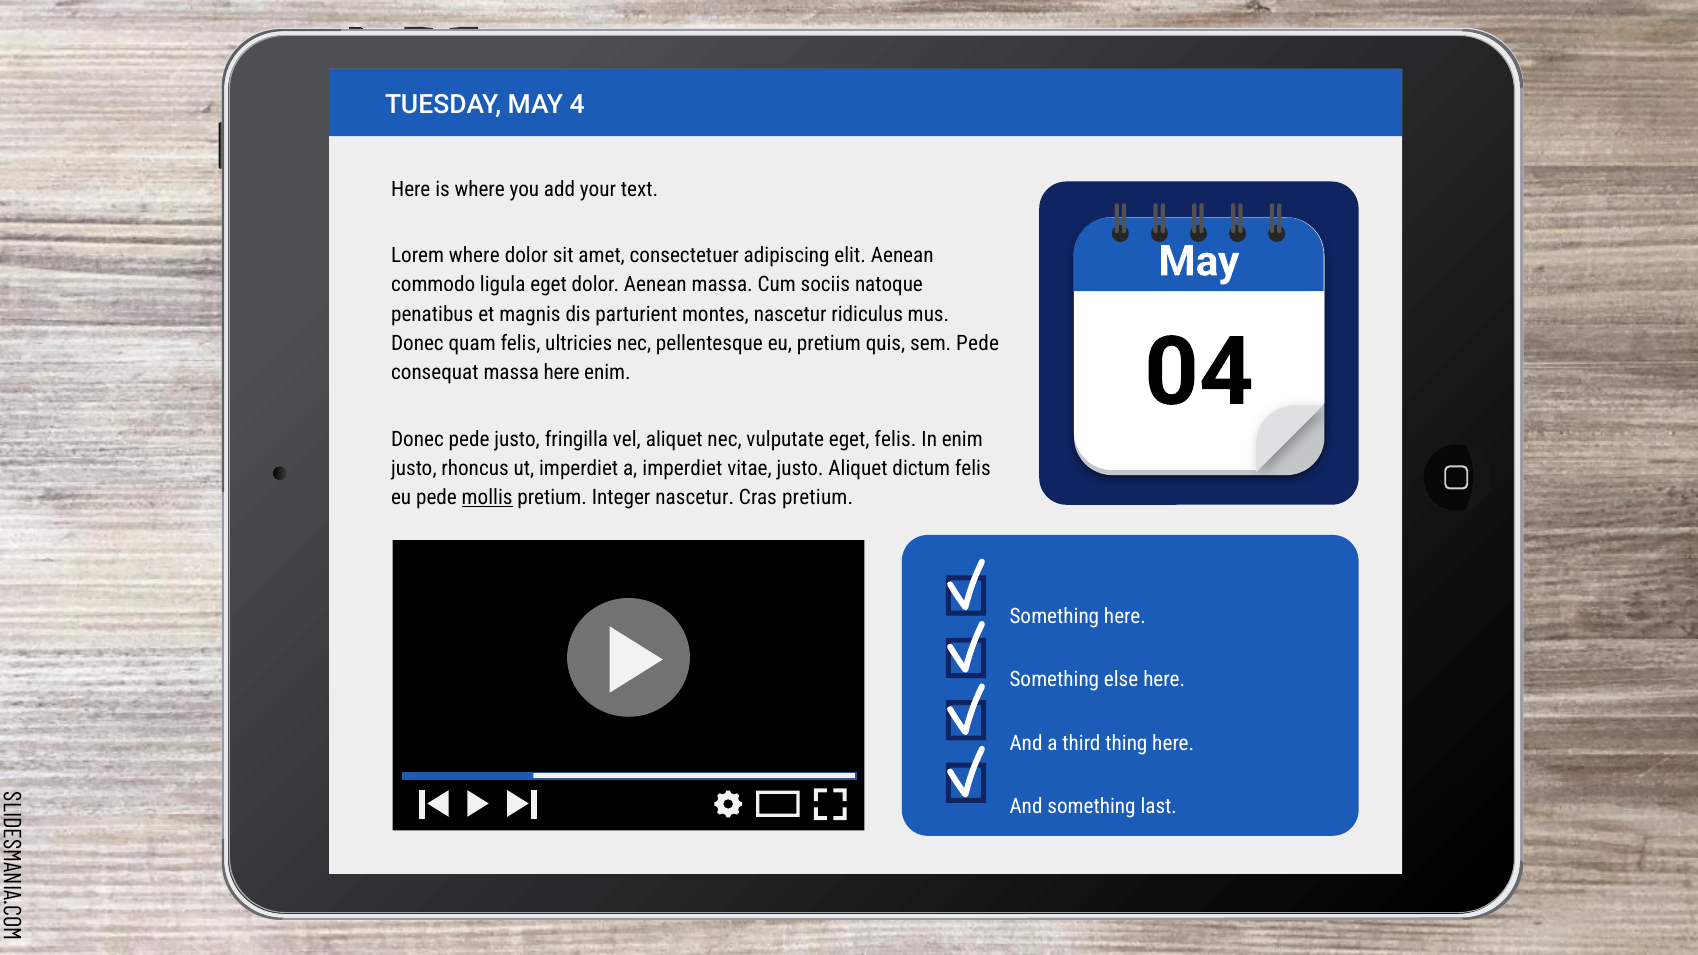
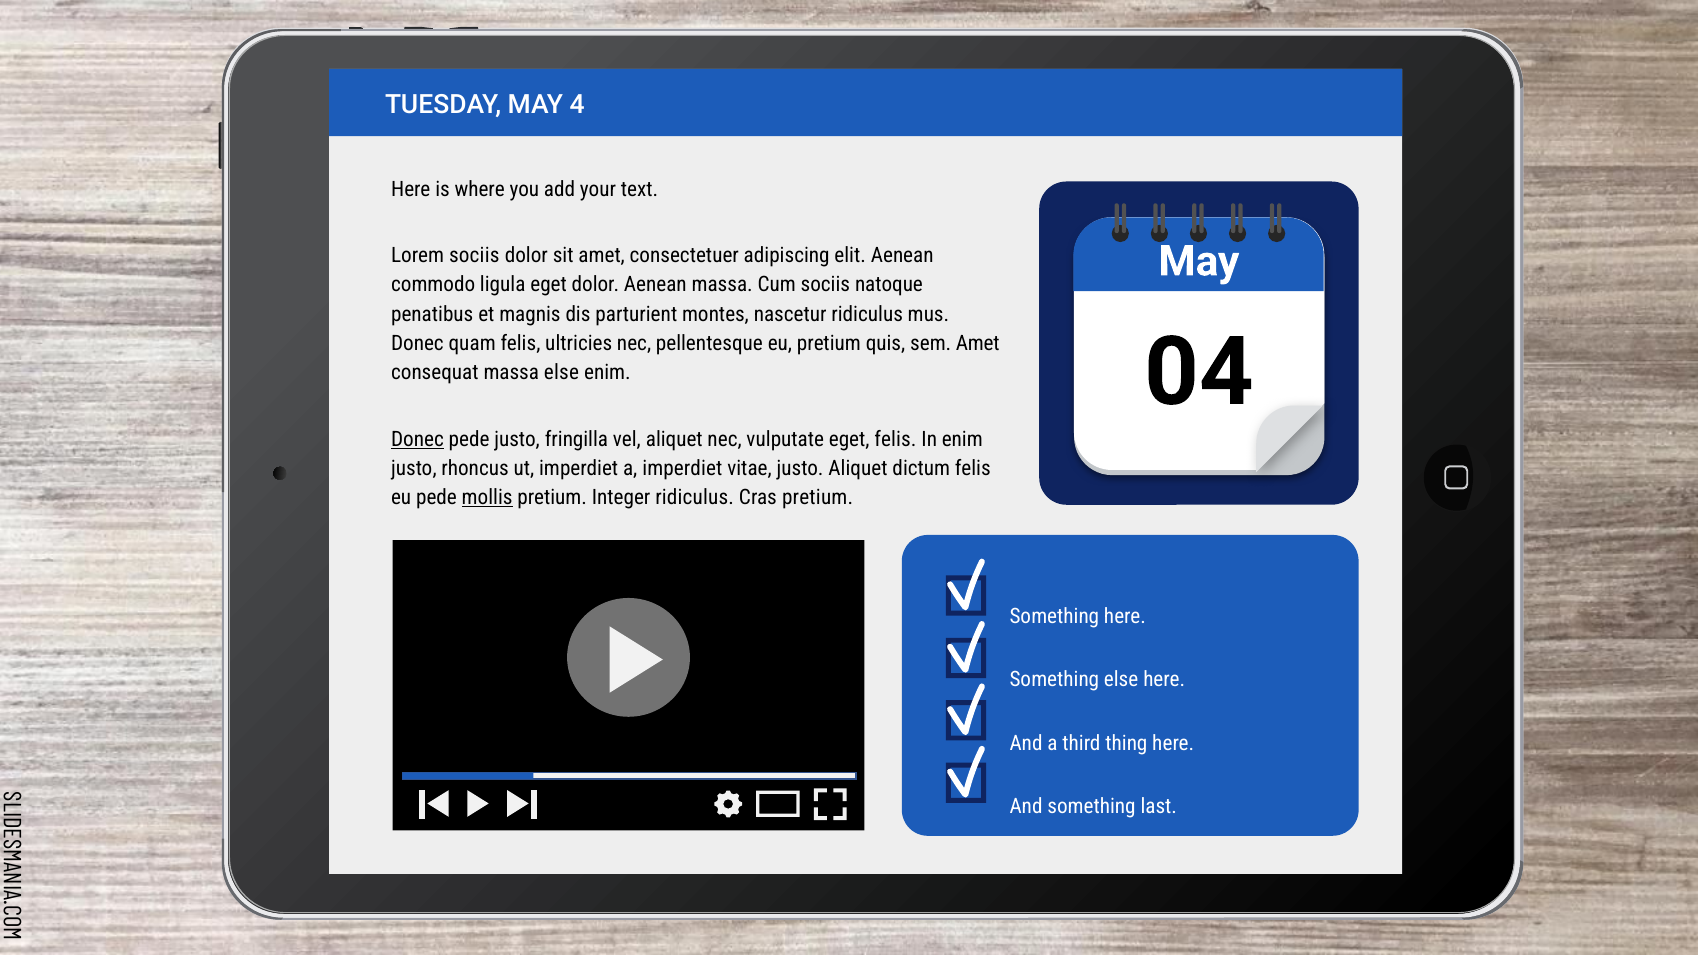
Lorem where: where -> sociis
sem Pede: Pede -> Amet
massa here: here -> else
Donec at (417, 439) underline: none -> present
Integer nascetur: nascetur -> ridiculus
